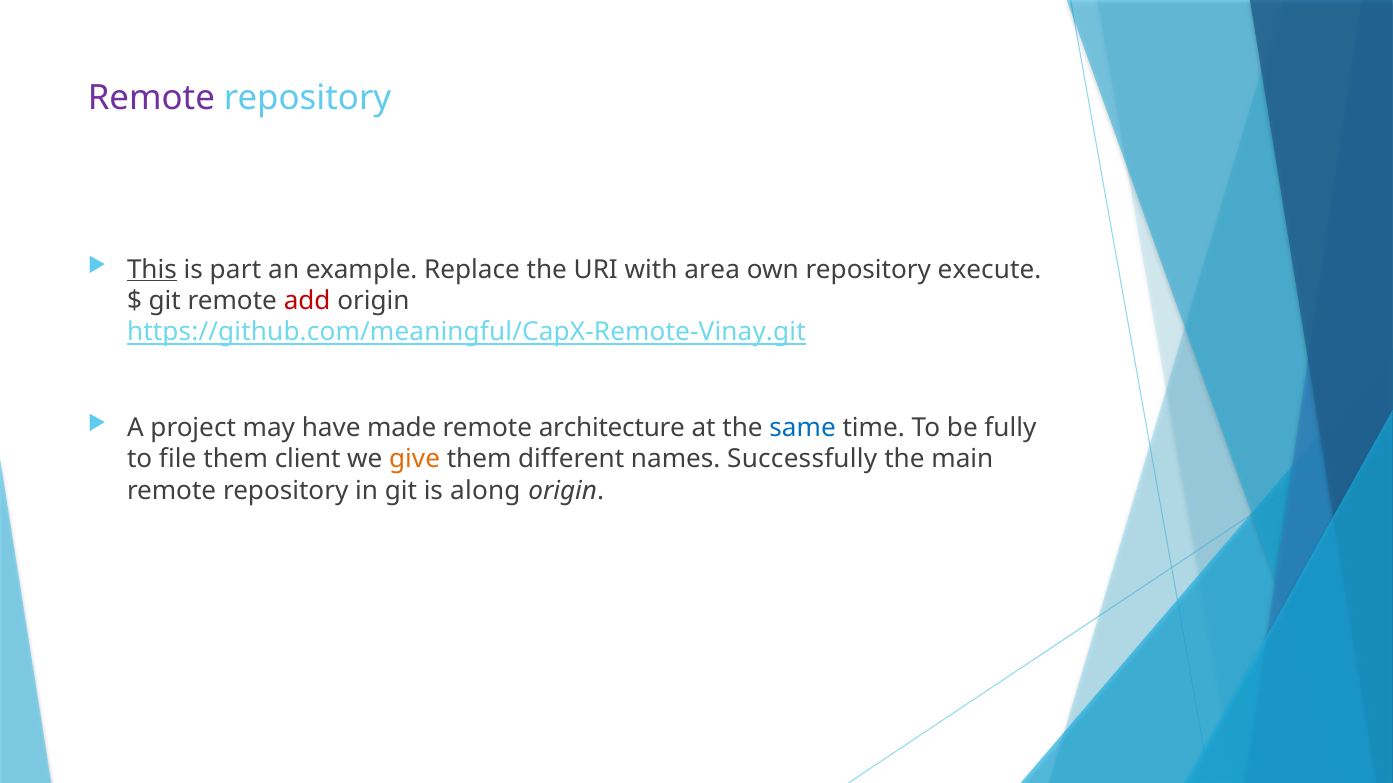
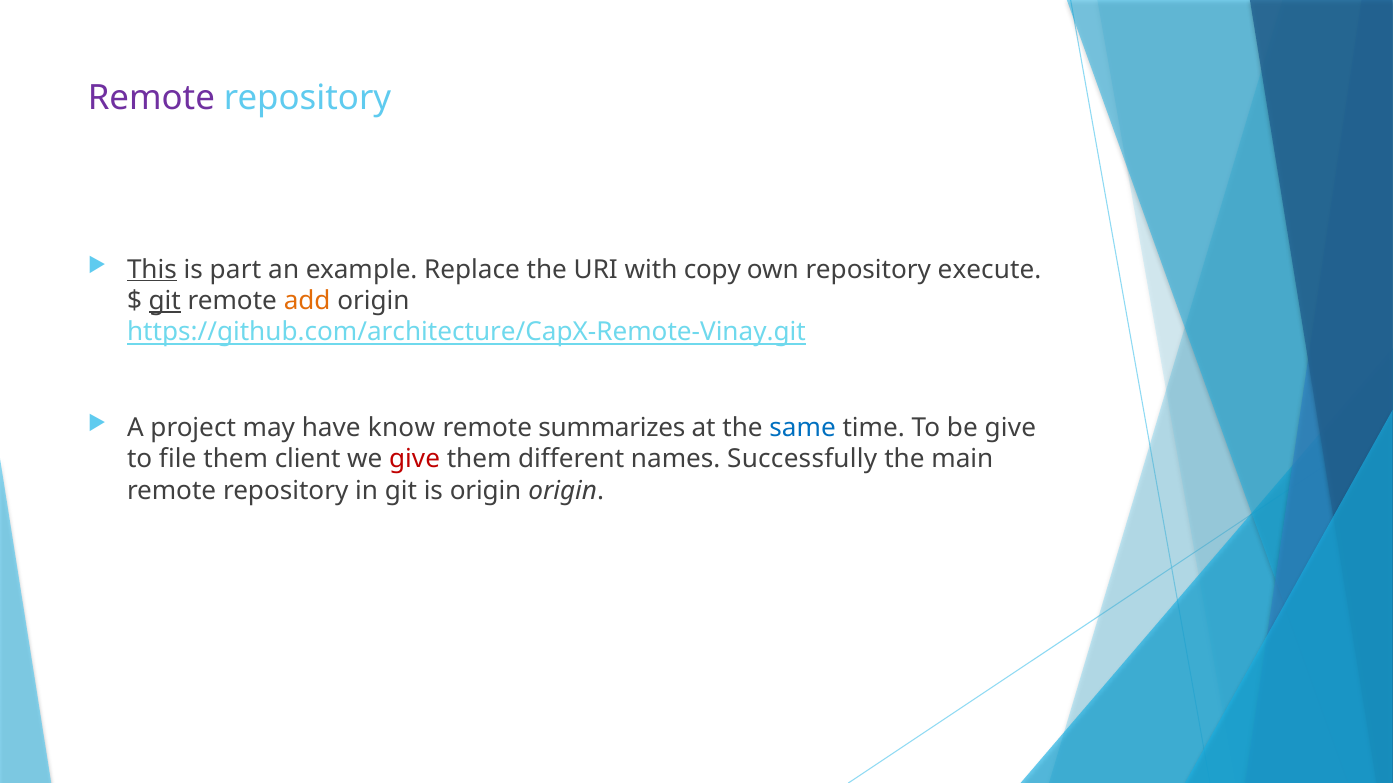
area: area -> copy
git at (165, 301) underline: none -> present
add colour: red -> orange
https://github.com/meaningful/CapX-Remote-Vinay.git: https://github.com/meaningful/CapX-Remote-Vinay.git -> https://github.com/architecture/CapX-Remote-Vinay.git
made: made -> know
architecture: architecture -> summarizes
be fully: fully -> give
give at (415, 460) colour: orange -> red
is along: along -> origin
